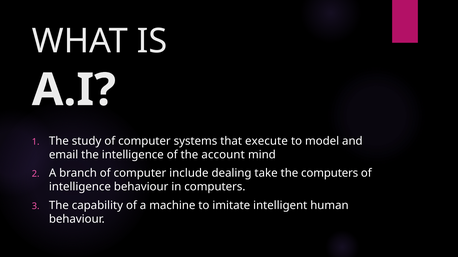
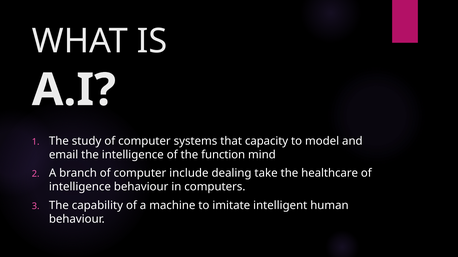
execute: execute -> capacity
account: account -> function
the computers: computers -> healthcare
